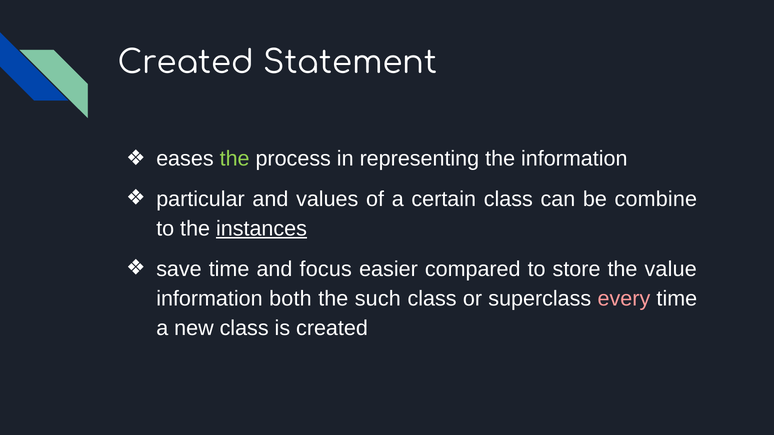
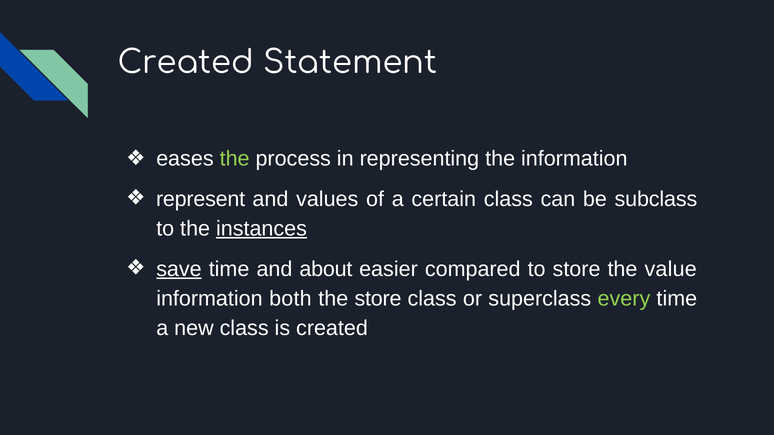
particular: particular -> represent
combine: combine -> subclass
save underline: none -> present
focus: focus -> about
the such: such -> store
every colour: pink -> light green
